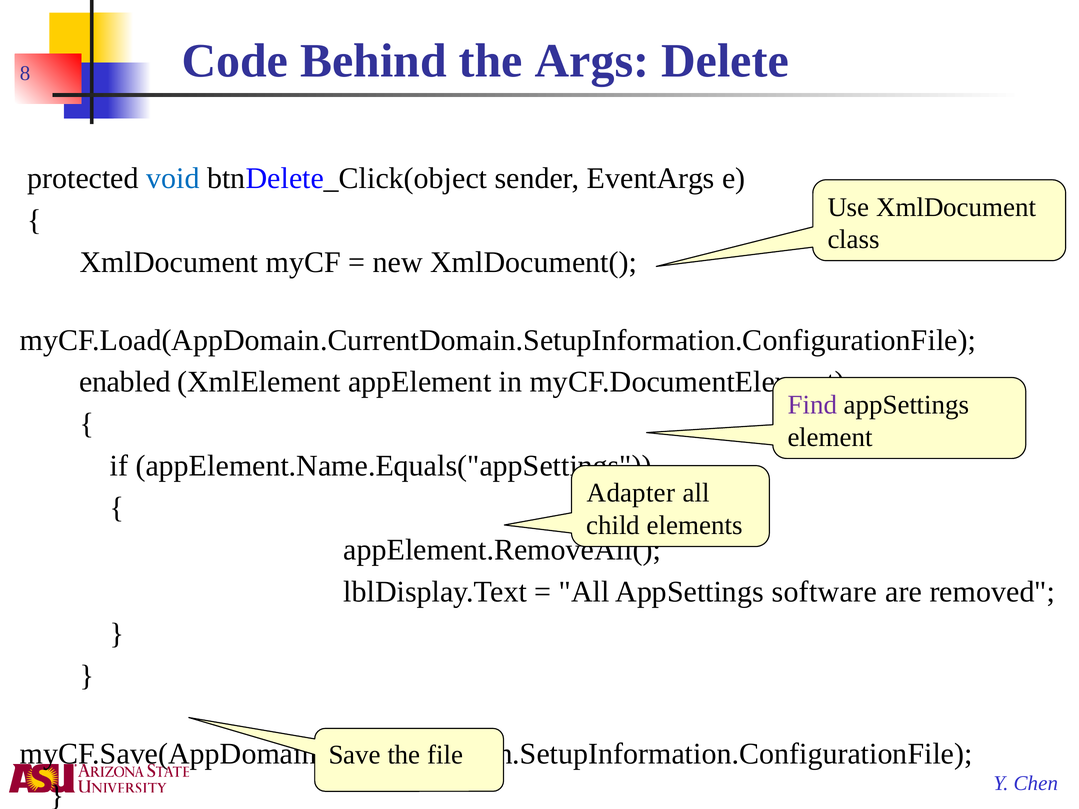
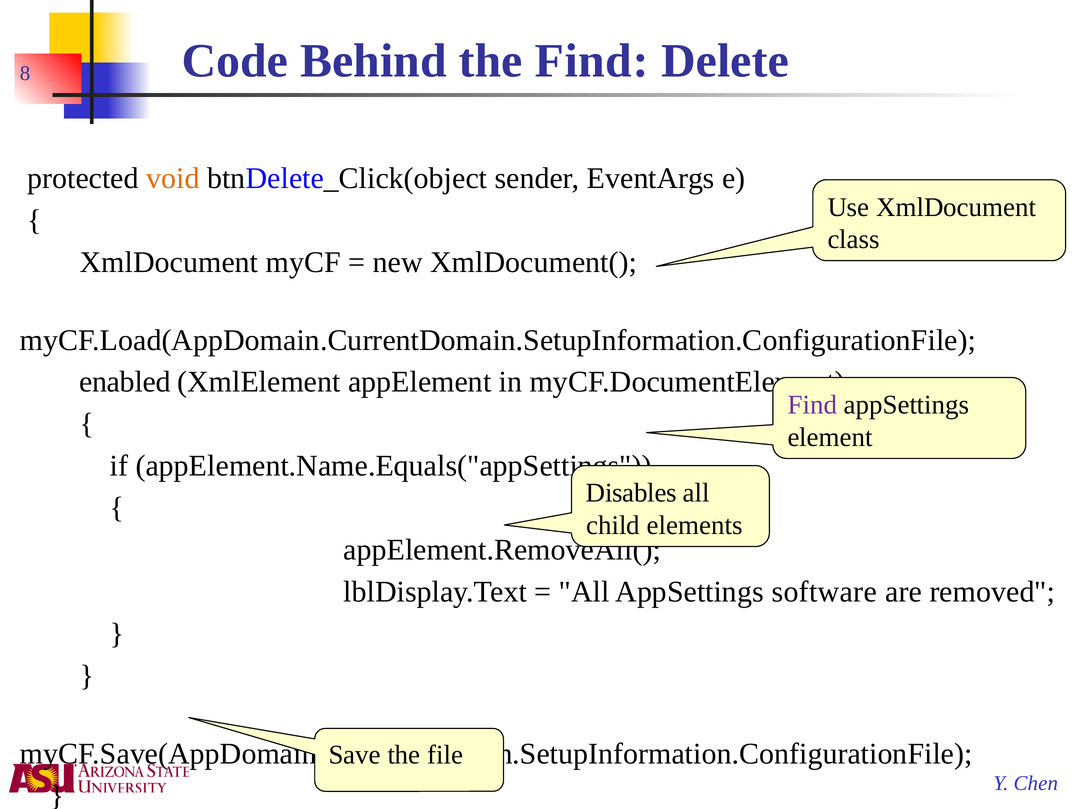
the Args: Args -> Find
void colour: blue -> orange
Adapter: Adapter -> Disables
